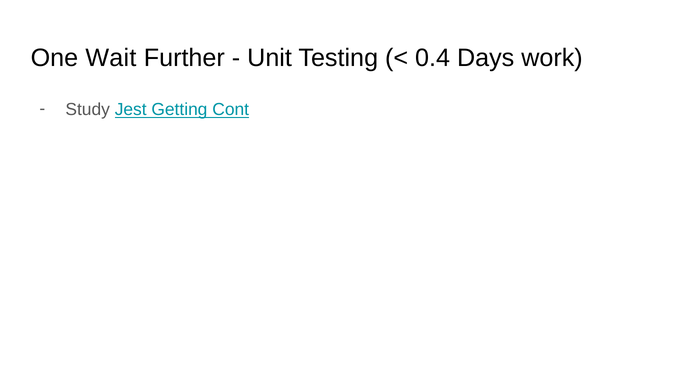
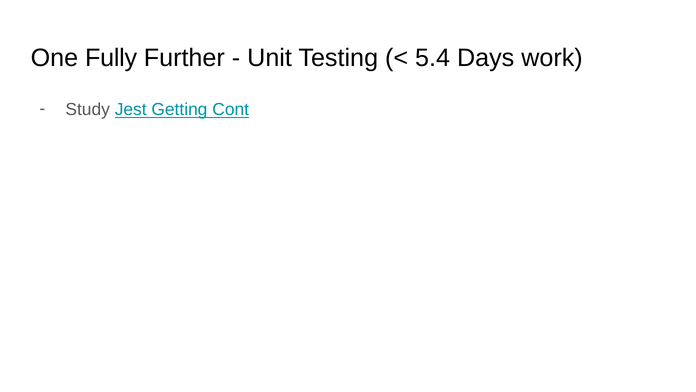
Wait: Wait -> Fully
0.4: 0.4 -> 5.4
